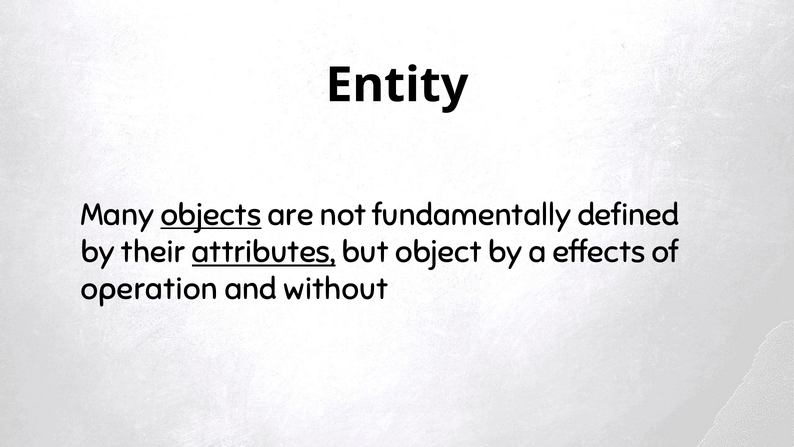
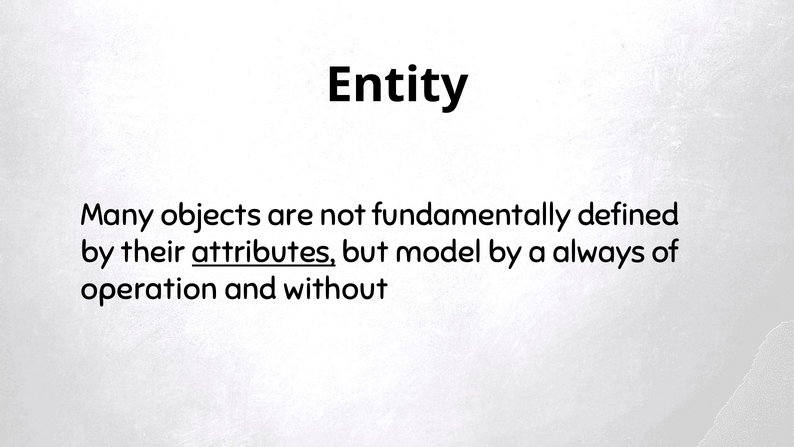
objects underline: present -> none
object: object -> model
effects: effects -> always
